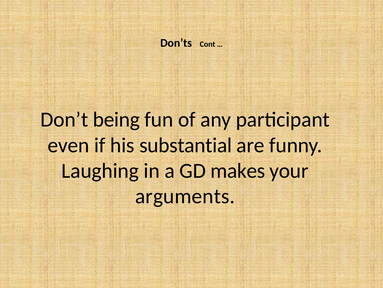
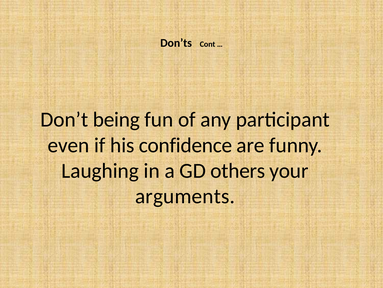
substantial: substantial -> confidence
makes: makes -> others
